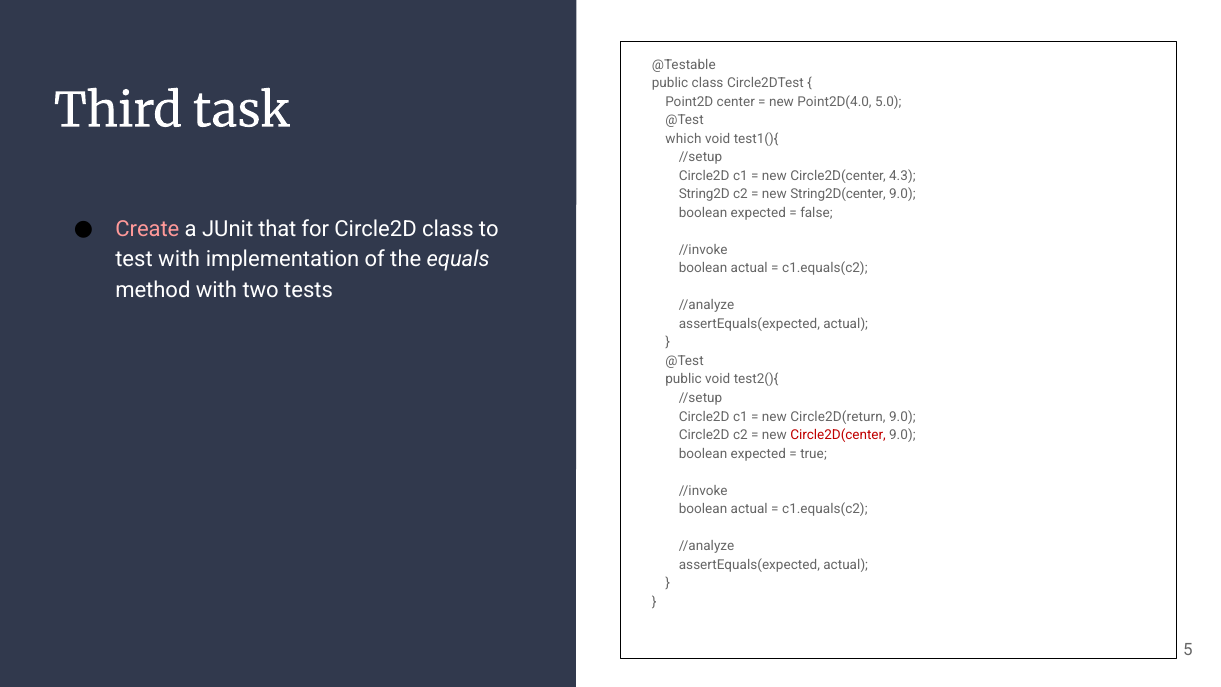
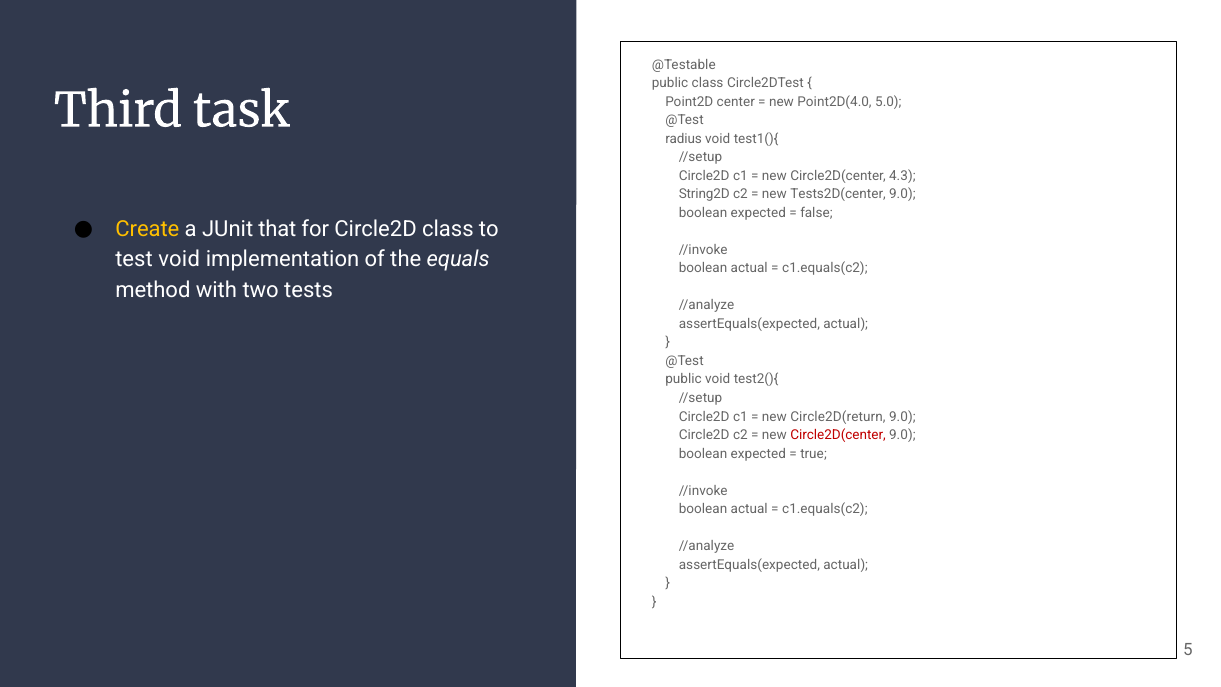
which: which -> radius
String2D(center: String2D(center -> Tests2D(center
Create colour: pink -> yellow
test with: with -> void
